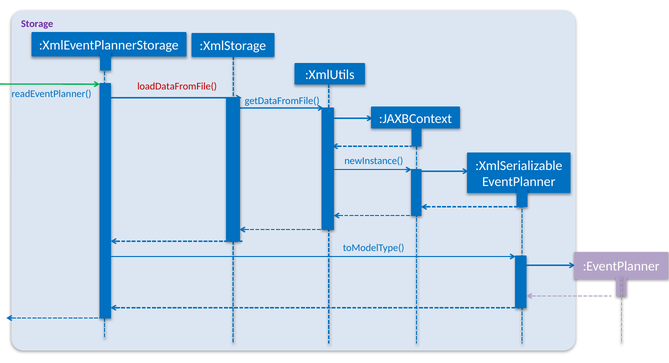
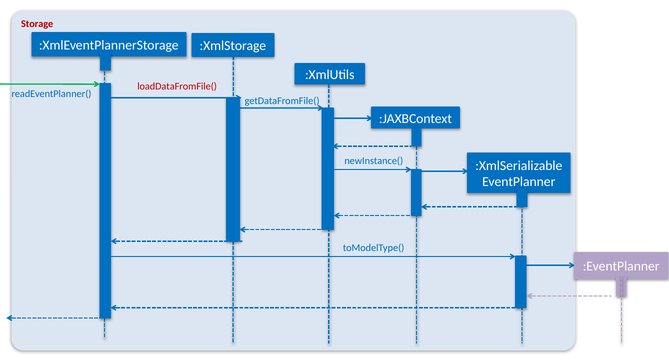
Storage colour: purple -> red
